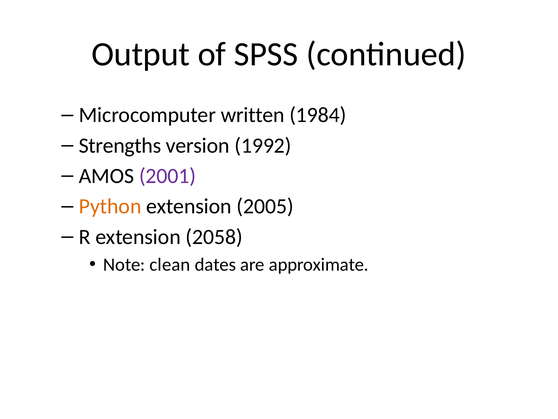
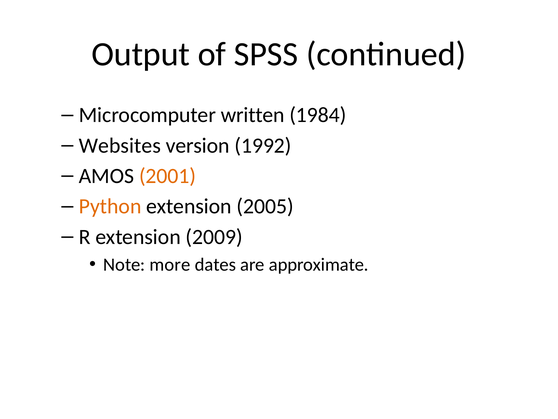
Strengths: Strengths -> Websites
2001 colour: purple -> orange
2058: 2058 -> 2009
clean: clean -> more
